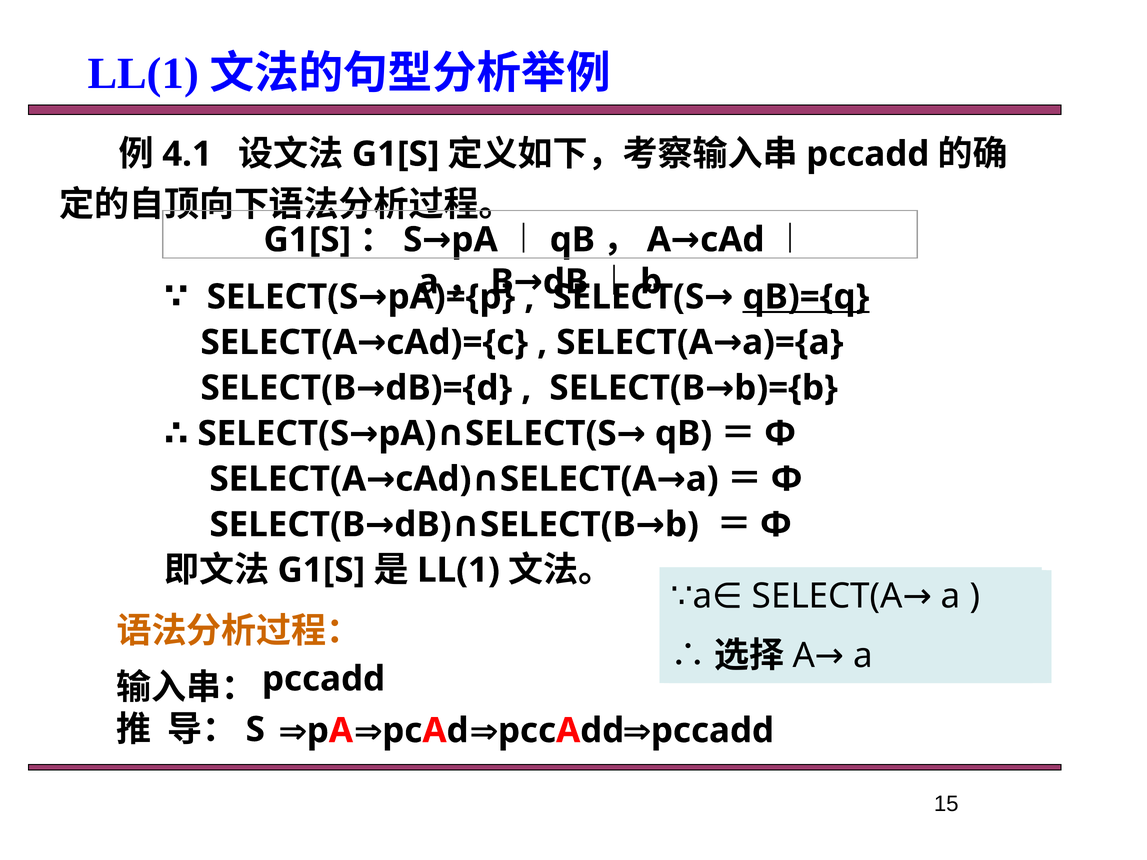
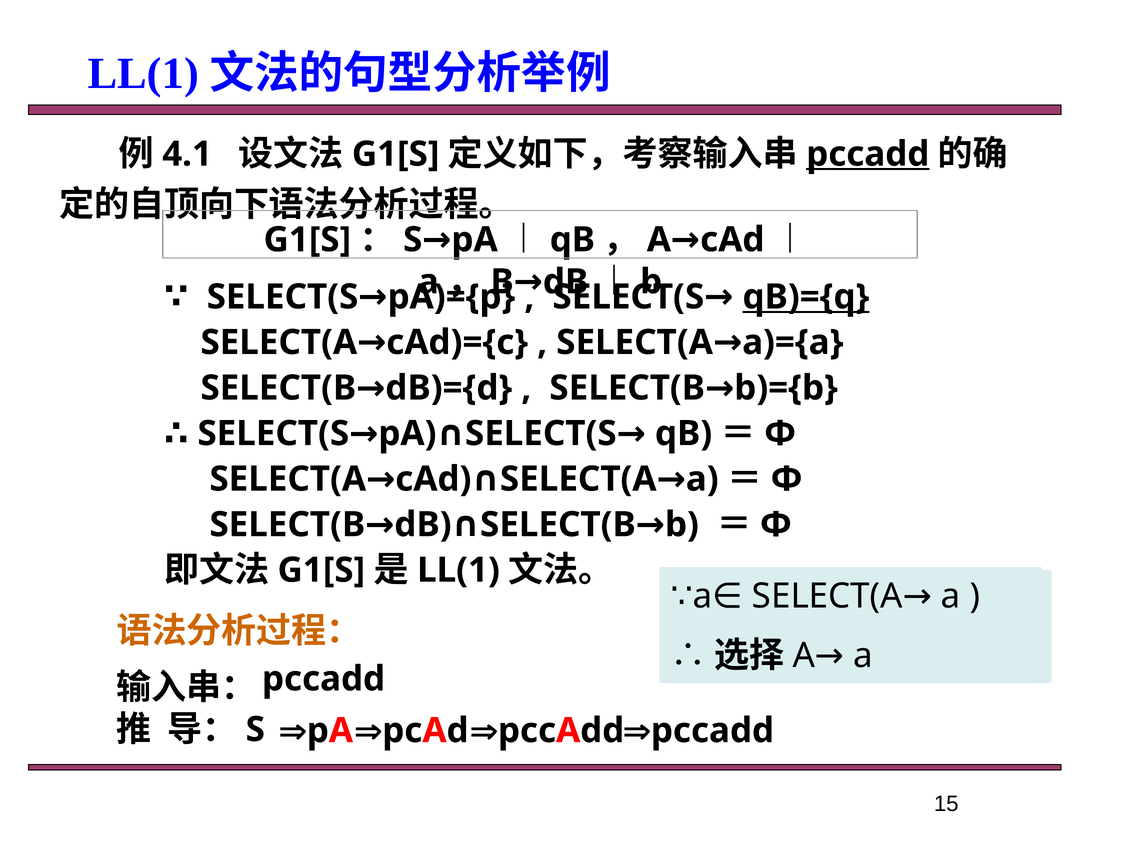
pccadd at (868, 154) underline: none -> present
